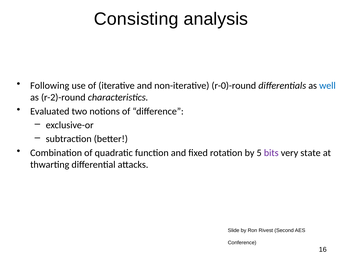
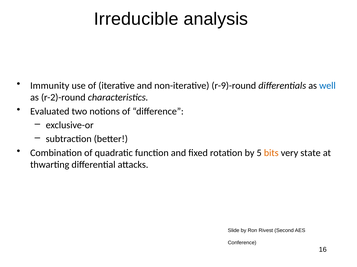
Consisting: Consisting -> Irreducible
Following: Following -> Immunity
r-0)-round: r-0)-round -> r-9)-round
bits colour: purple -> orange
